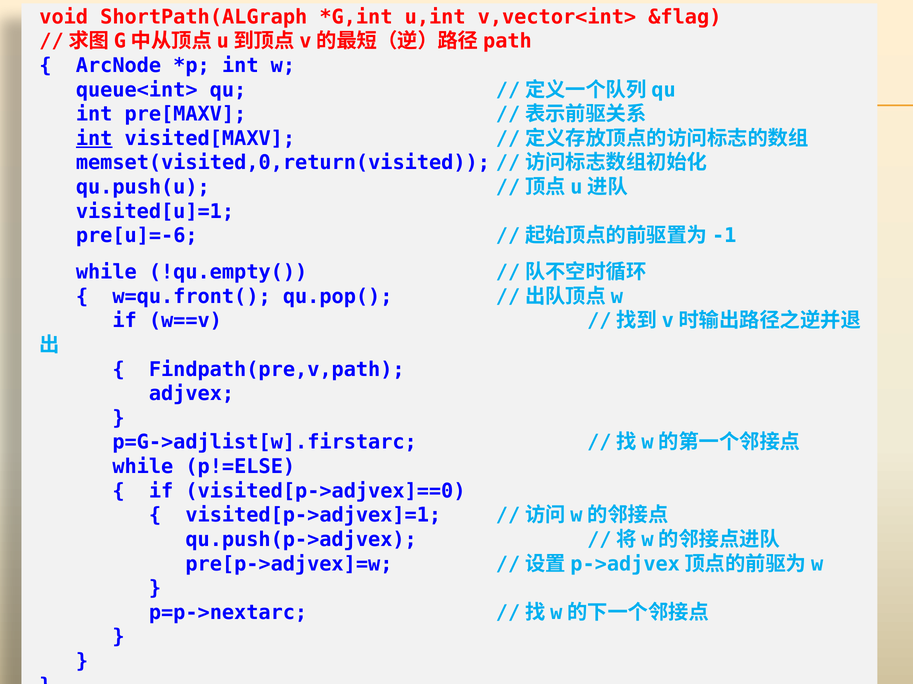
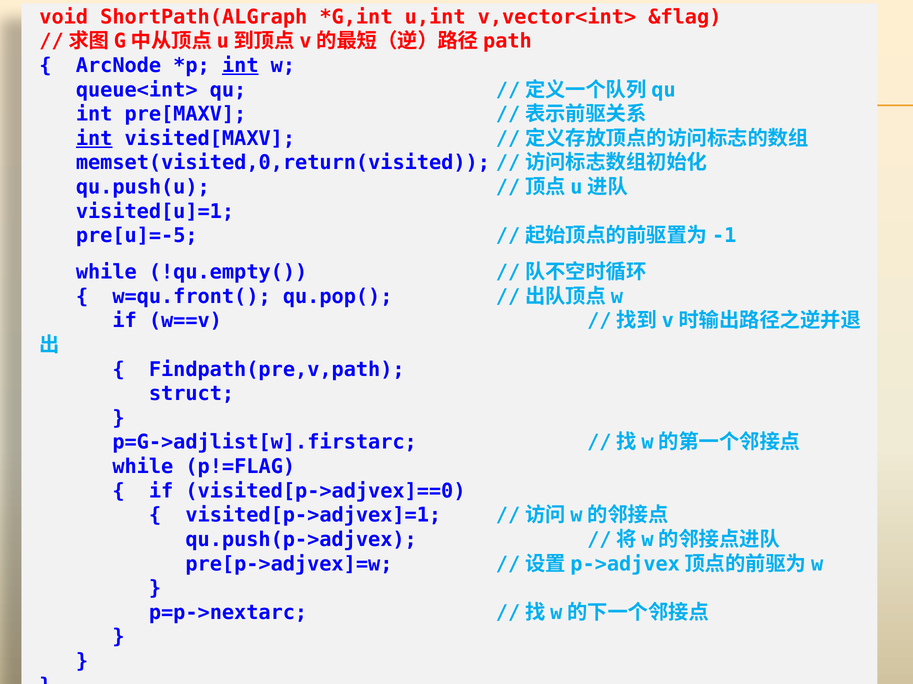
int at (240, 66) underline: none -> present
pre[u]=-6: pre[u]=-6 -> pre[u]=-5
adjvex: adjvex -> struct
p!=ELSE: p!=ELSE -> p!=FLAG
